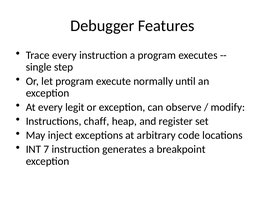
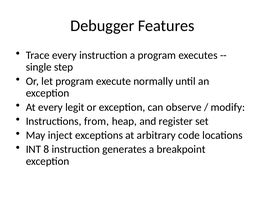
chaff: chaff -> from
7: 7 -> 8
